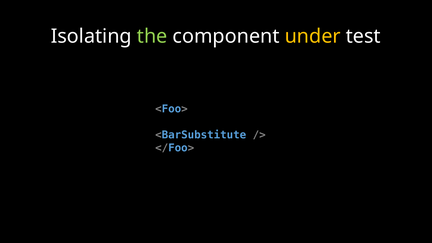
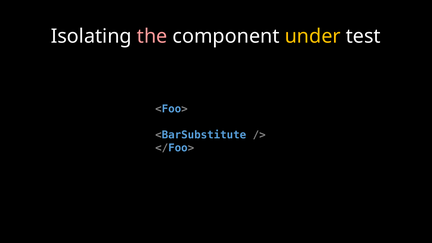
the colour: light green -> pink
